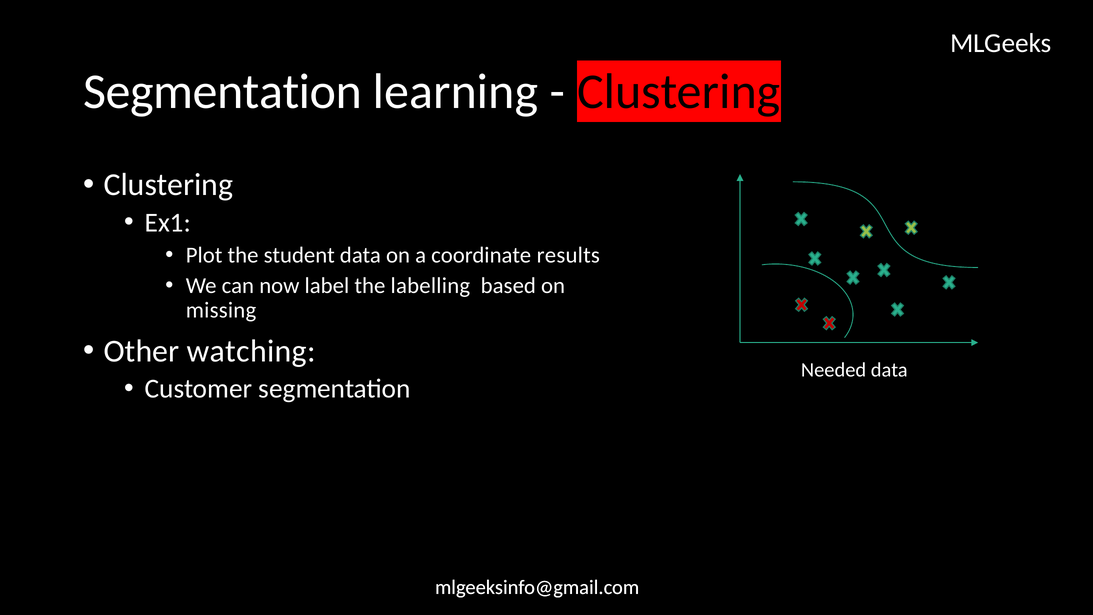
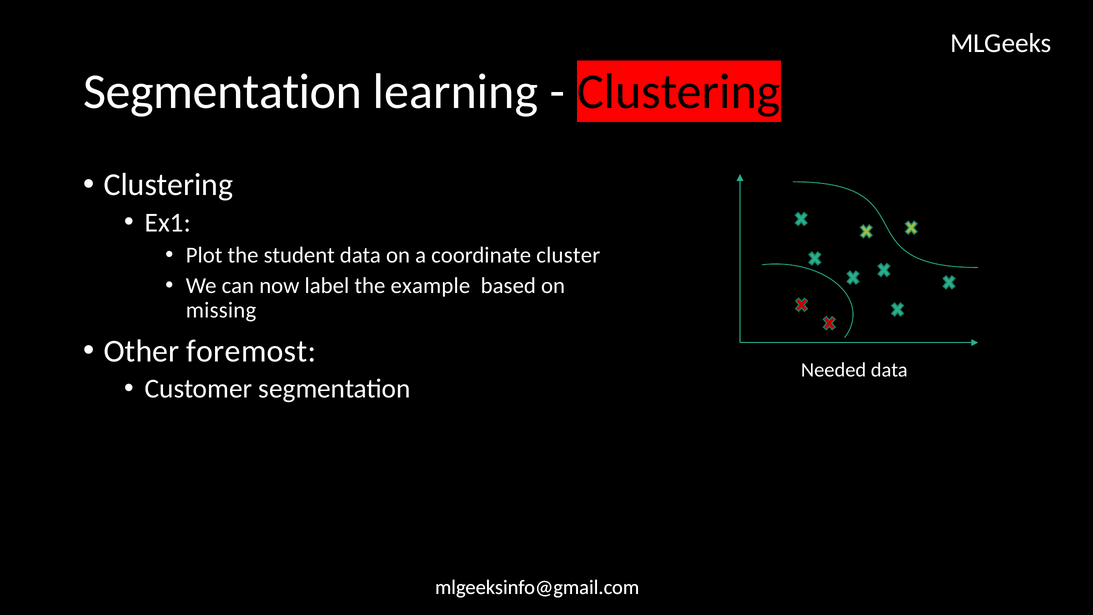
results: results -> cluster
labelling: labelling -> example
watching: watching -> foremost
